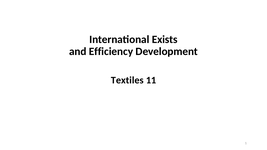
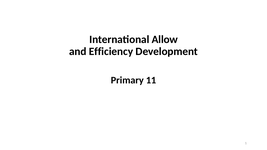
Exists: Exists -> Allow
Textiles: Textiles -> Primary
